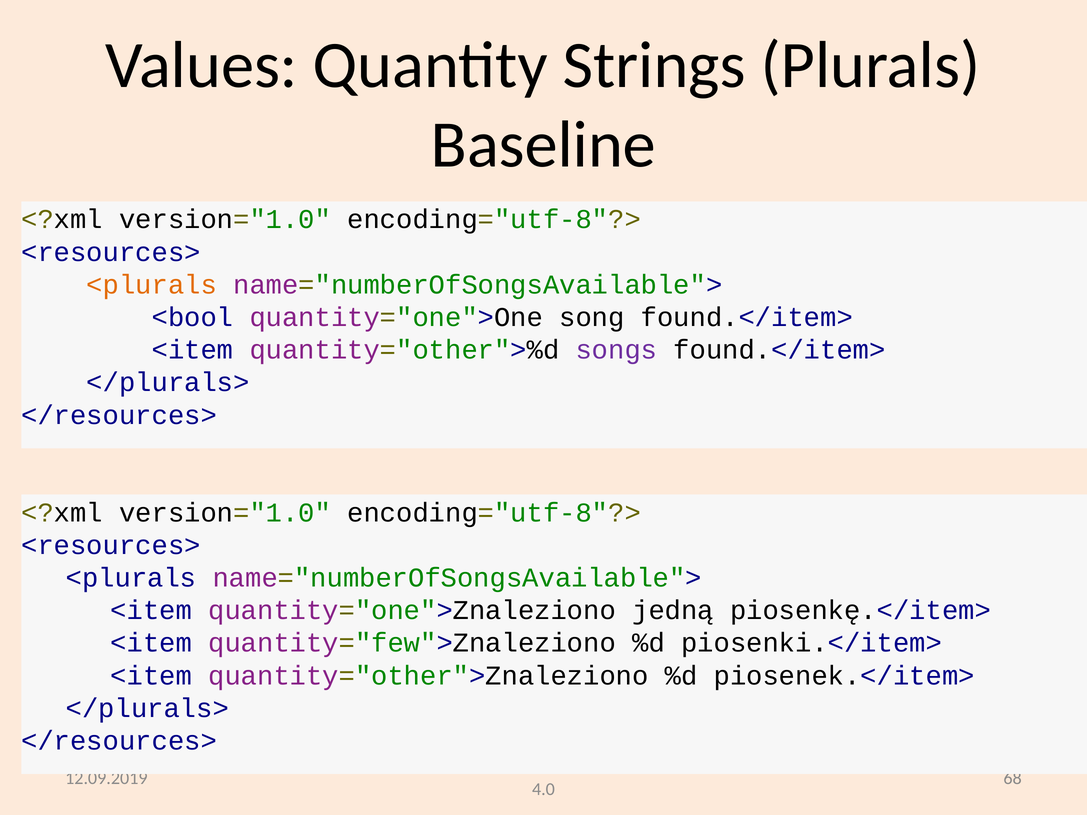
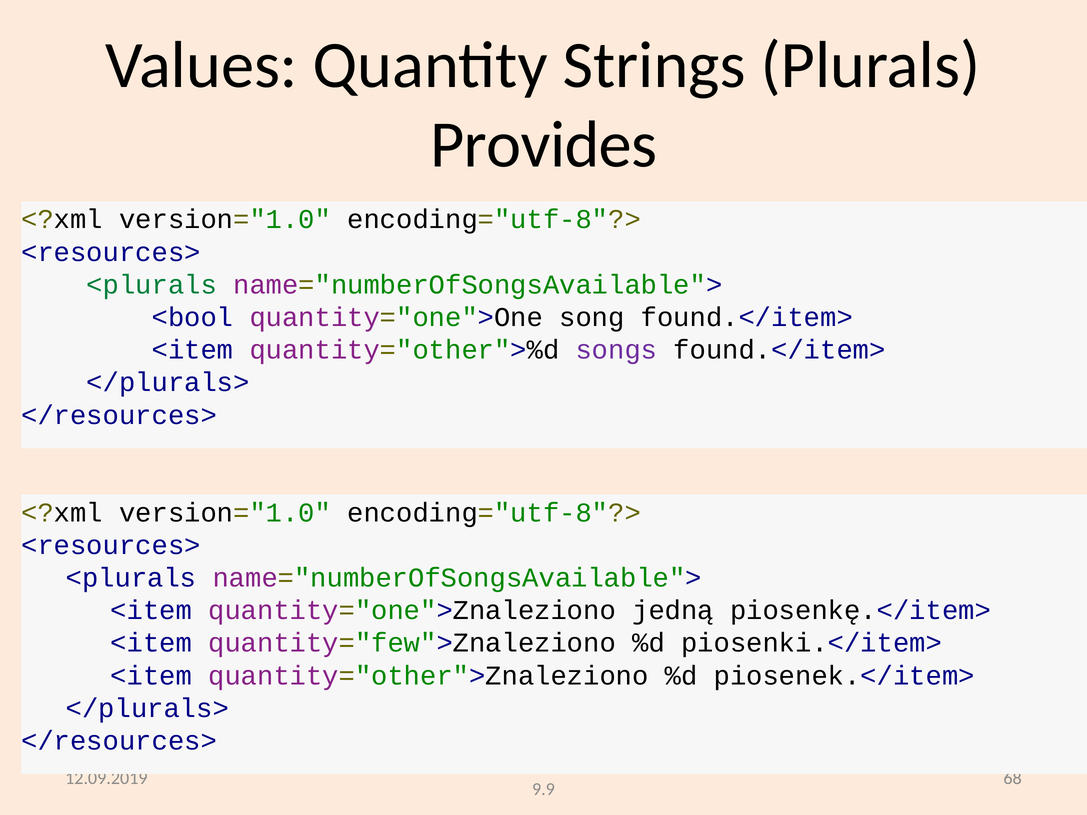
Baseline: Baseline -> Provides
<plurals at (152, 285) colour: orange -> green
4.0: 4.0 -> 9.9
